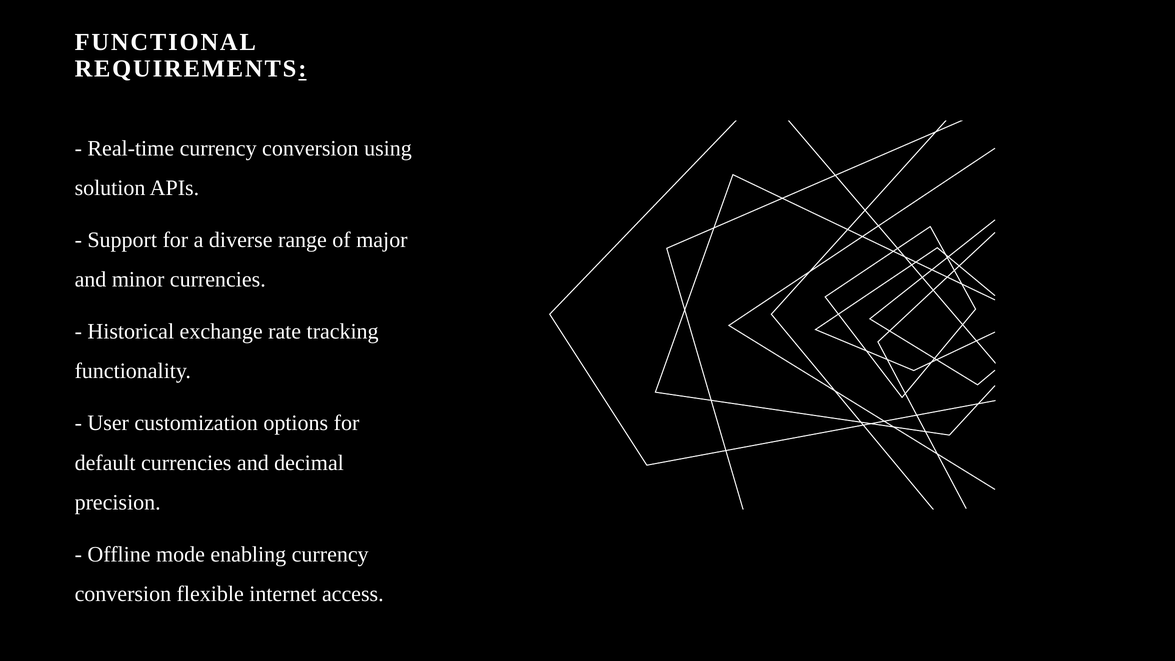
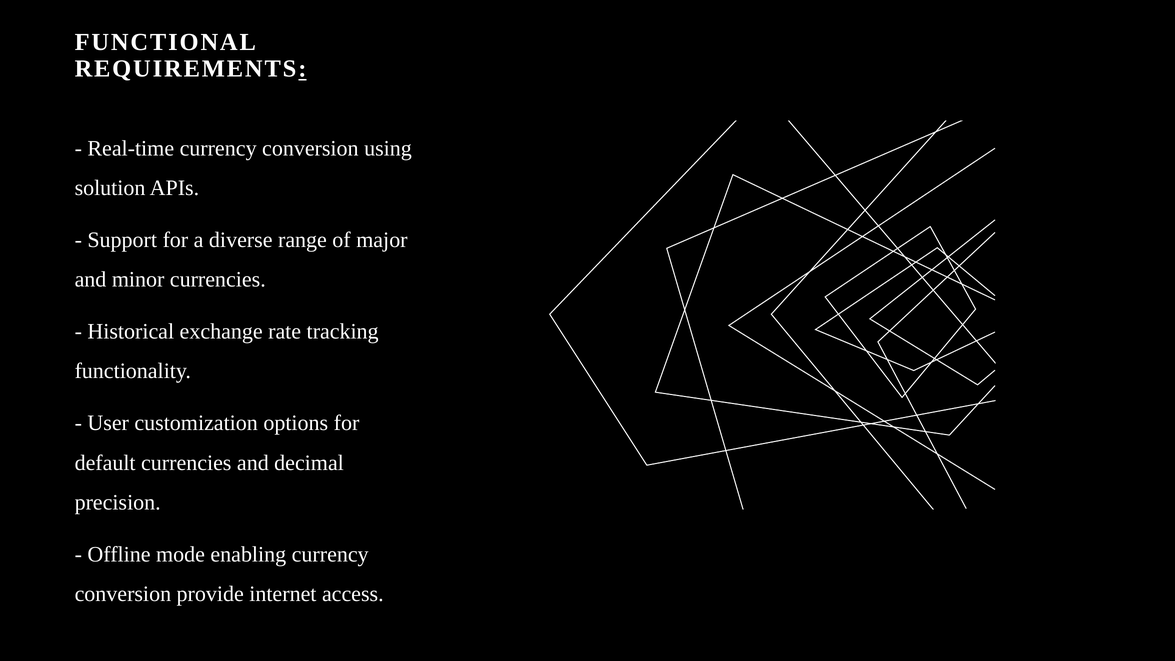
flexible: flexible -> provide
